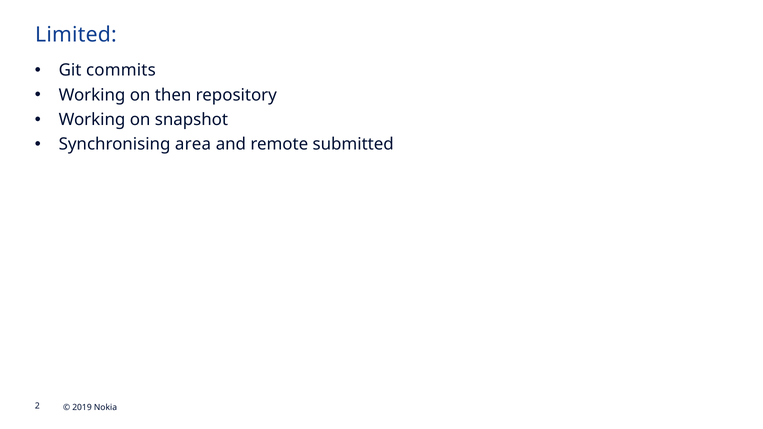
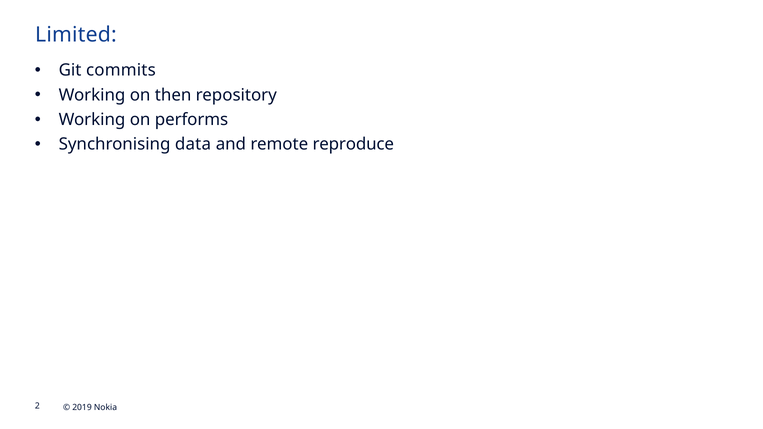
snapshot: snapshot -> performs
area: area -> data
submitted: submitted -> reproduce
